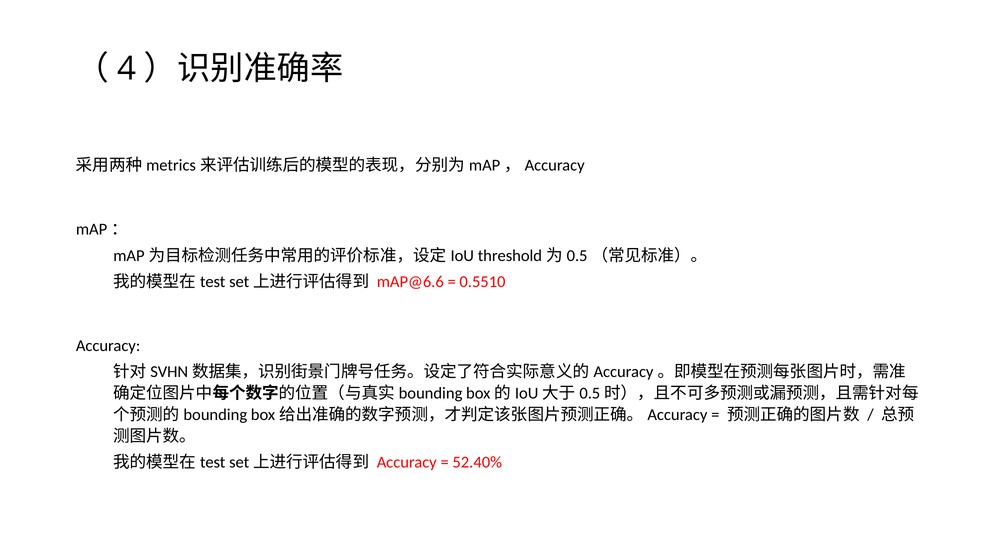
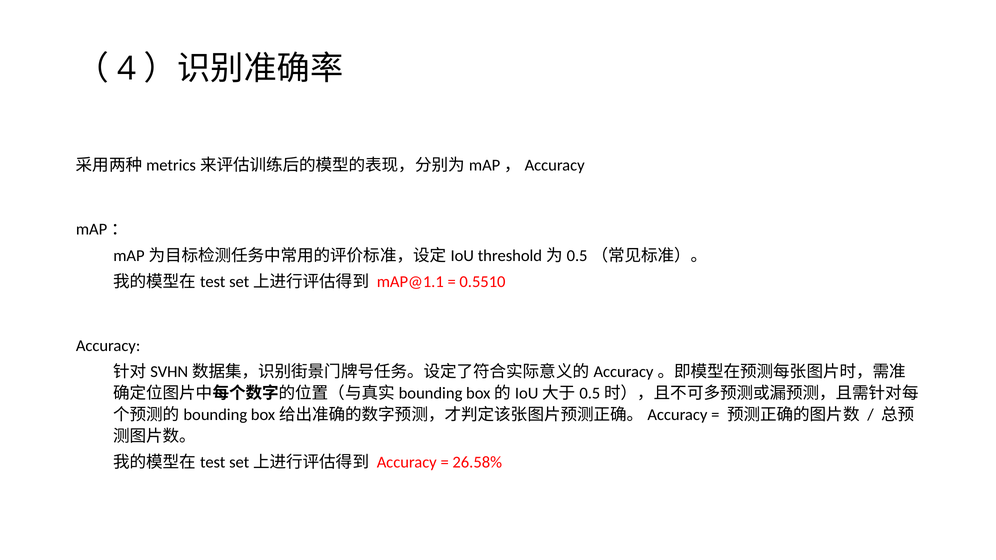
mAP@6.6: mAP@6.6 -> mAP@1.1
52.40%: 52.40% -> 26.58%
